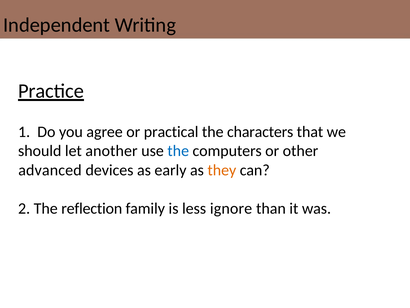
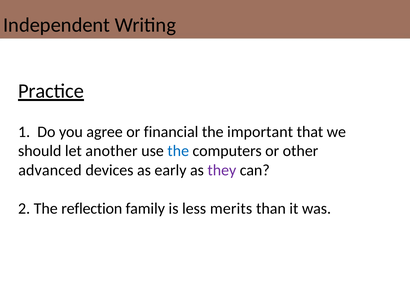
practical: practical -> financial
characters: characters -> important
they colour: orange -> purple
ignore: ignore -> merits
